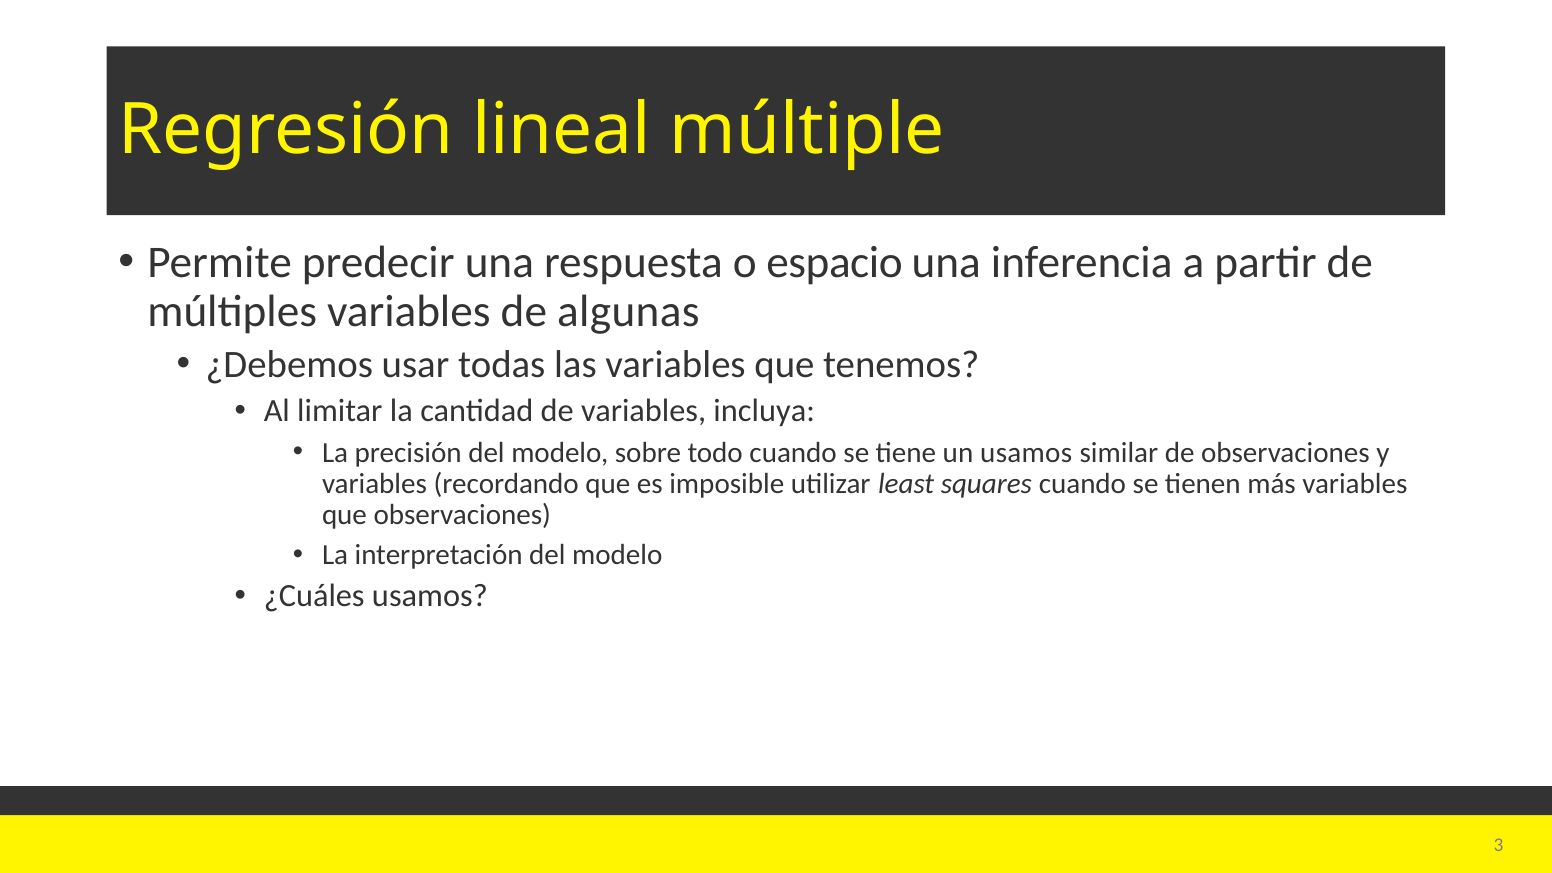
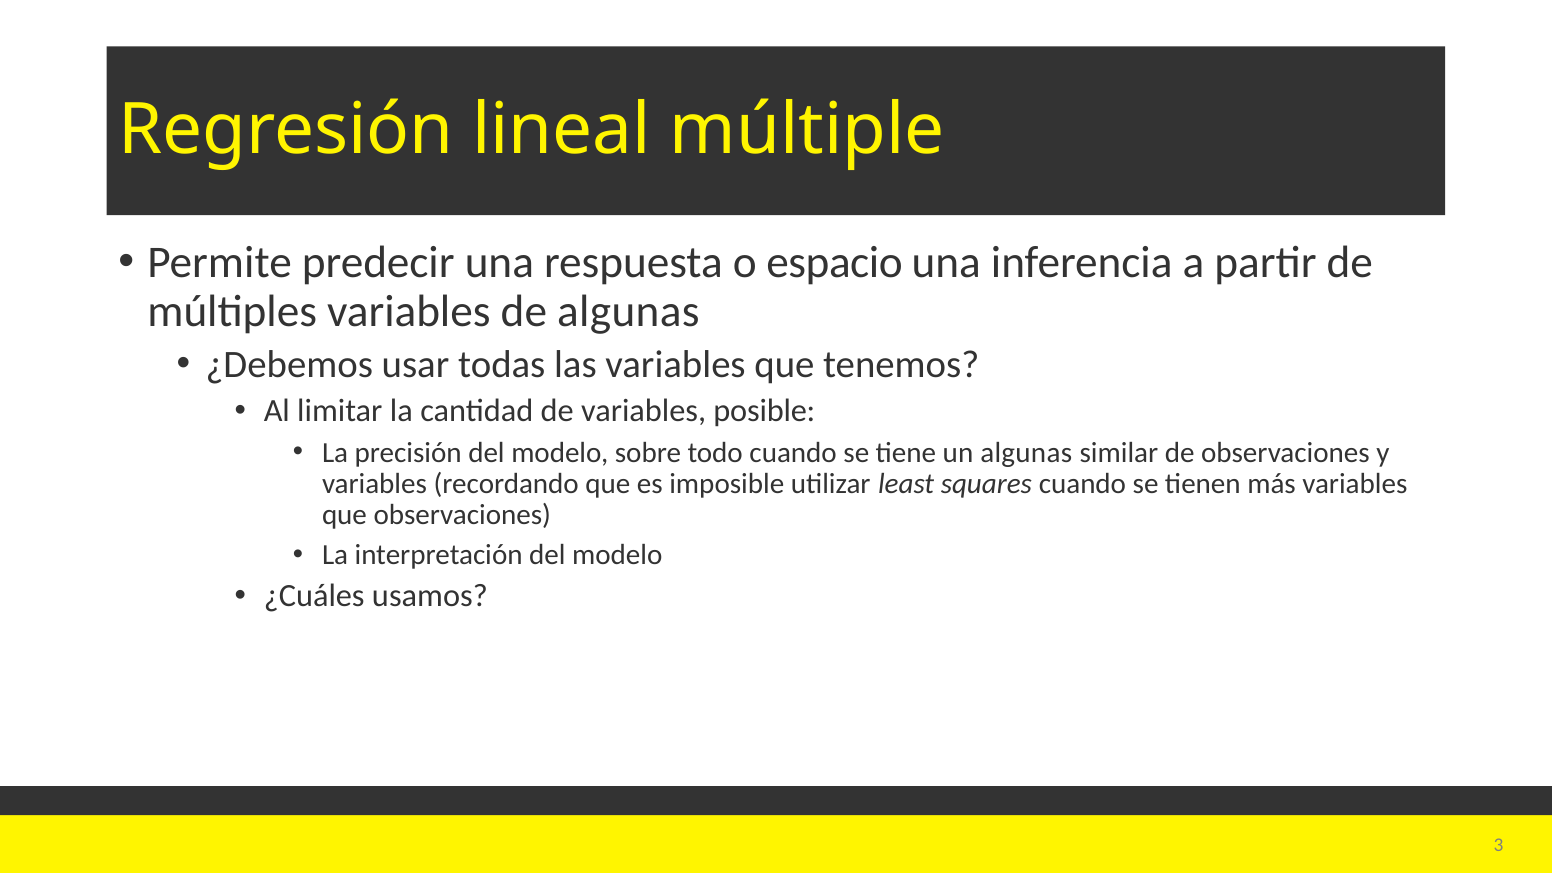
incluya: incluya -> posible
un usamos: usamos -> algunas
